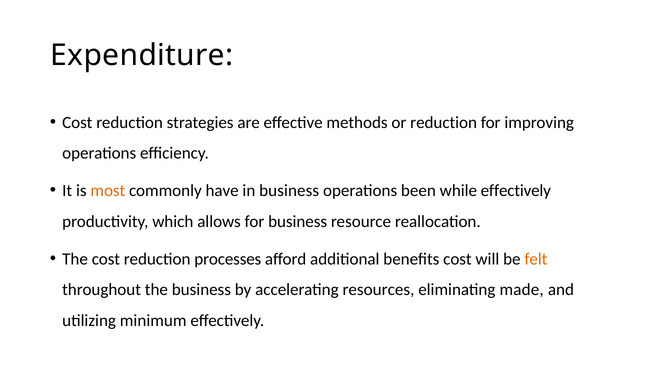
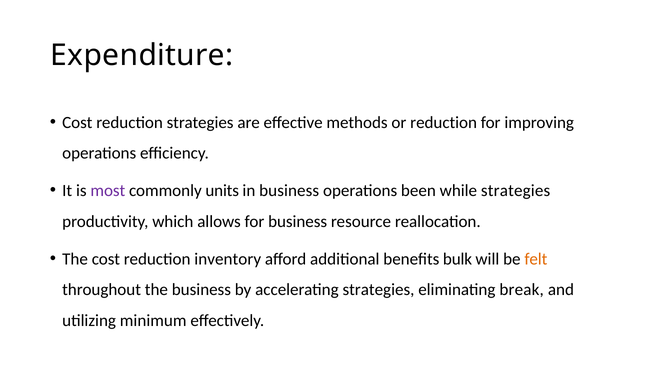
most colour: orange -> purple
have: have -> units
while effectively: effectively -> strategies
processes: processes -> inventory
benefits cost: cost -> bulk
accelerating resources: resources -> strategies
made: made -> break
